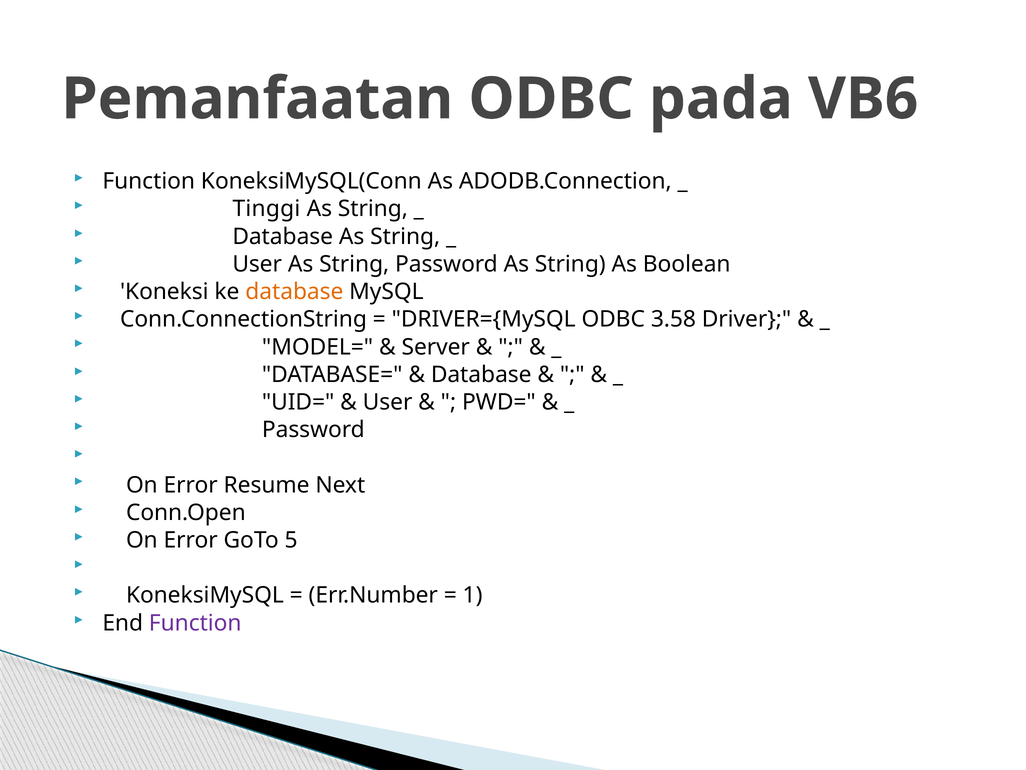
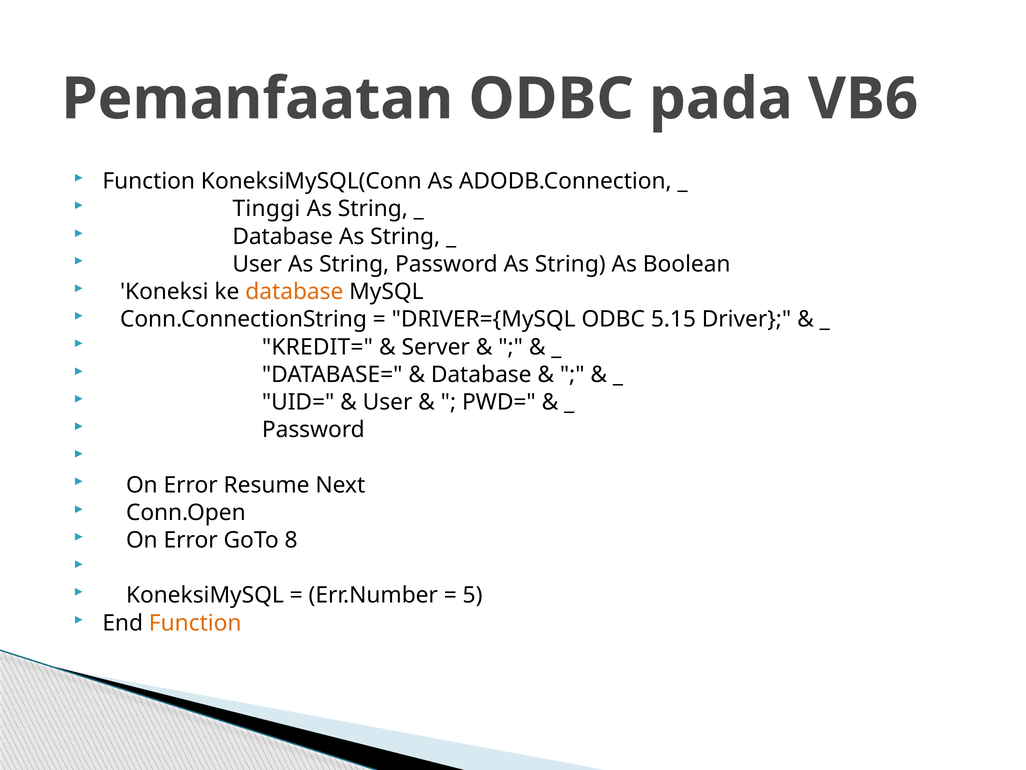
3.58: 3.58 -> 5.15
MODEL=: MODEL= -> KREDIT=
5: 5 -> 8
1: 1 -> 5
Function at (195, 623) colour: purple -> orange
